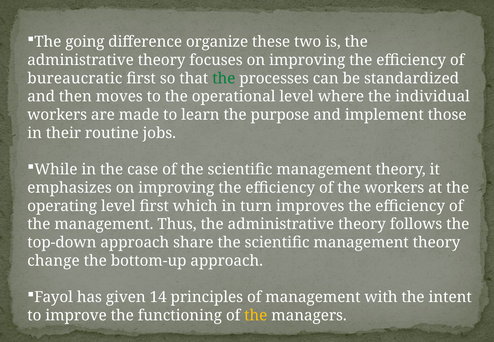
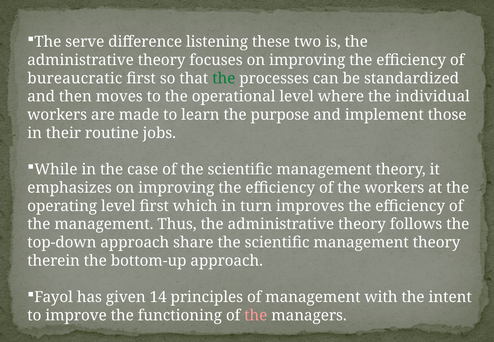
going: going -> serve
organize: organize -> listening
change: change -> therein
the at (256, 315) colour: yellow -> pink
